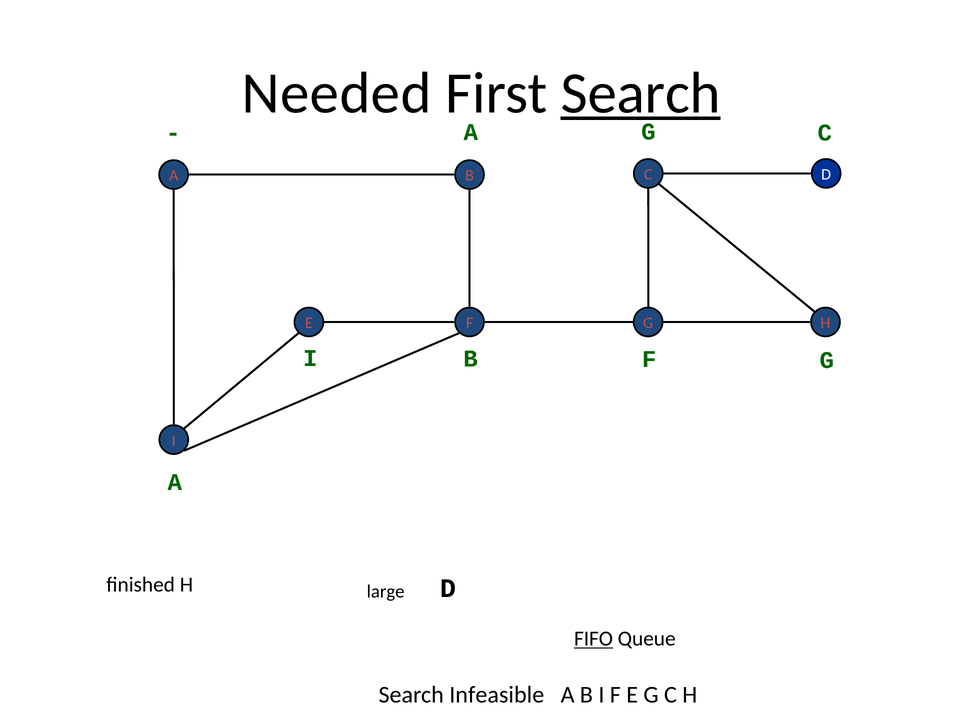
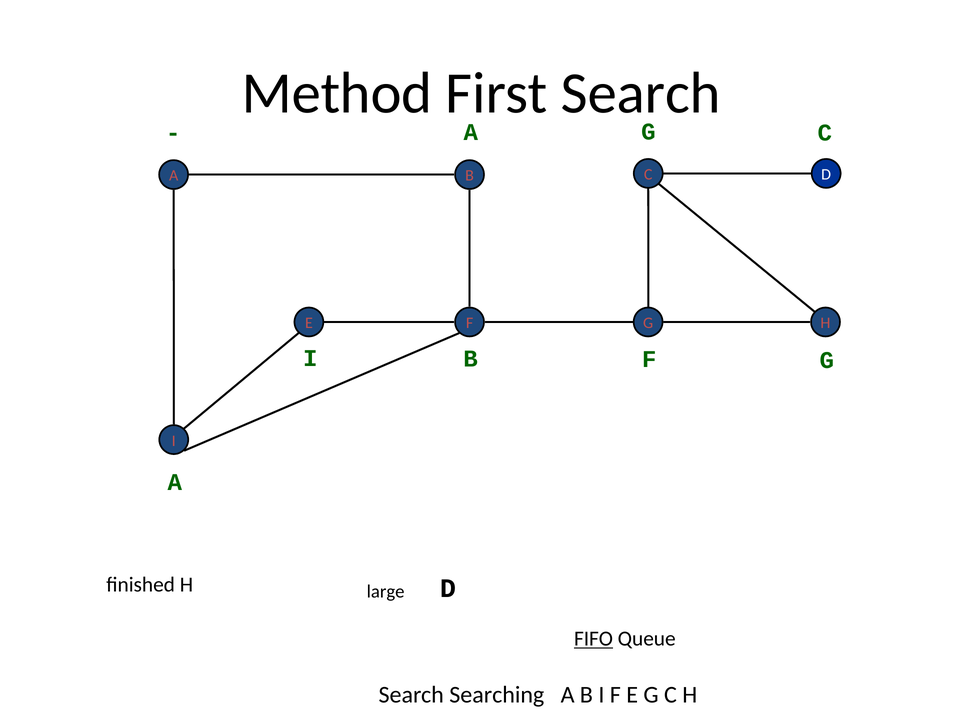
Needed: Needed -> Method
Search at (641, 93) underline: present -> none
Infeasible: Infeasible -> Searching
